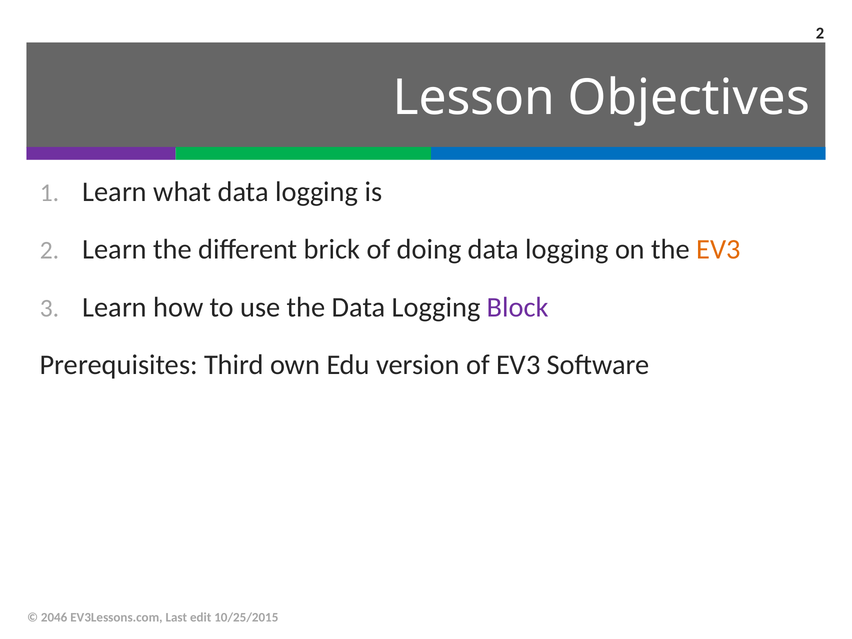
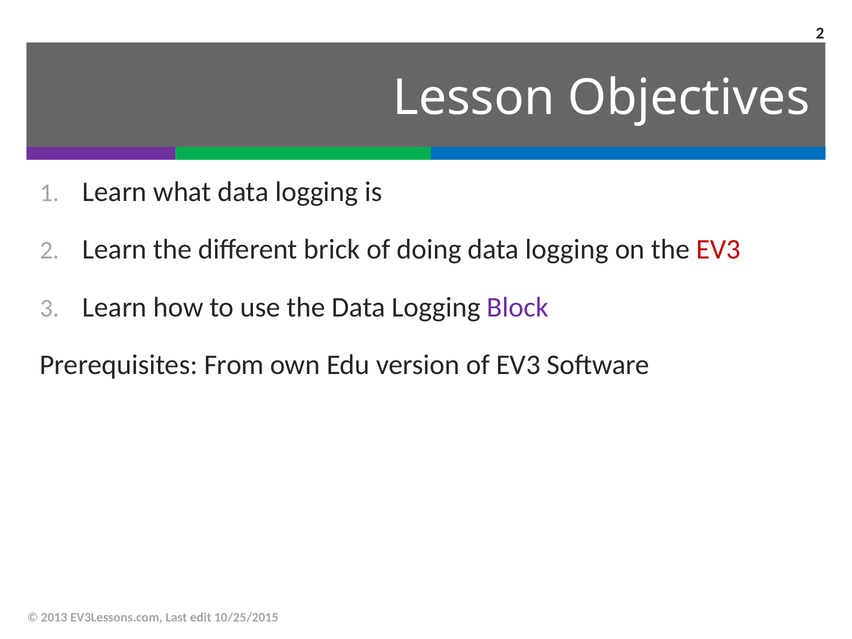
EV3 at (718, 249) colour: orange -> red
Third: Third -> From
2046: 2046 -> 2013
